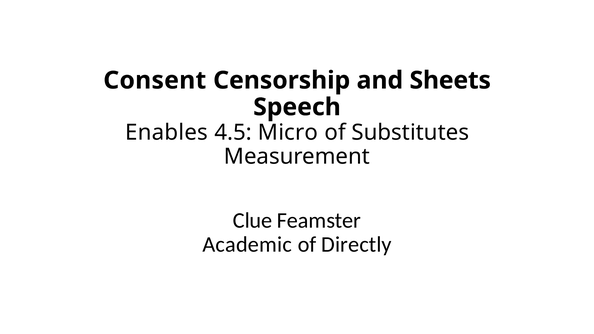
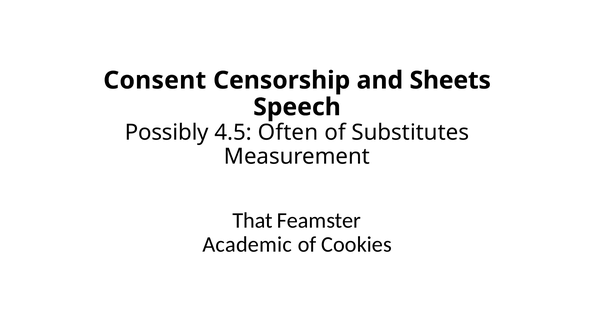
Enables: Enables -> Possibly
Micro: Micro -> Often
Clue: Clue -> That
Directly: Directly -> Cookies
